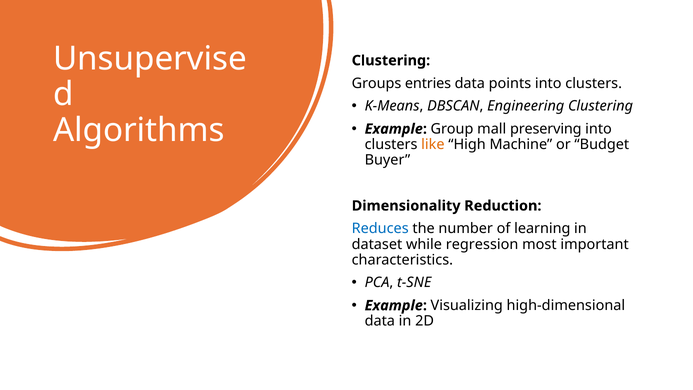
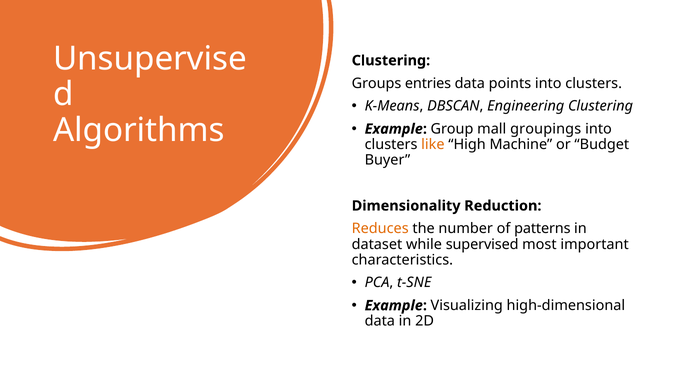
preserving: preserving -> groupings
Reduces colour: blue -> orange
learning: learning -> patterns
regression: regression -> supervised
